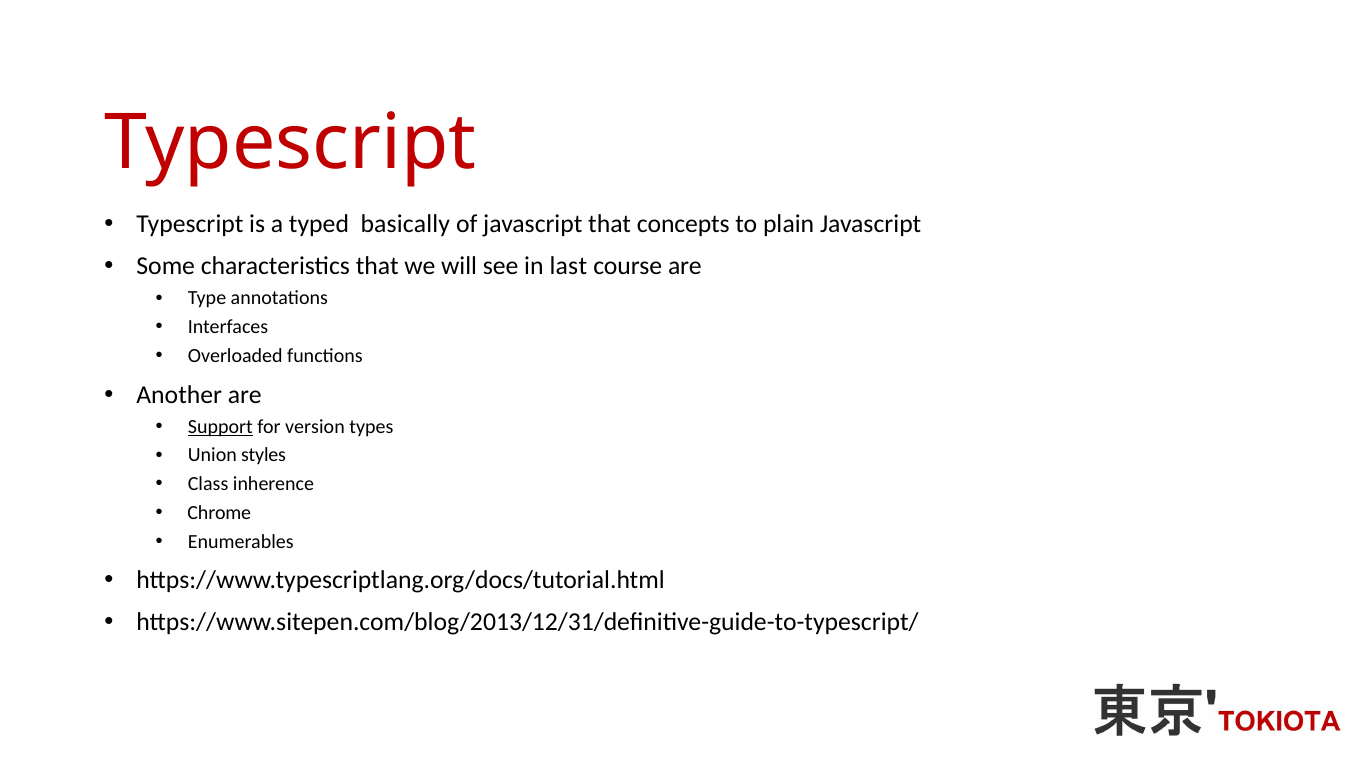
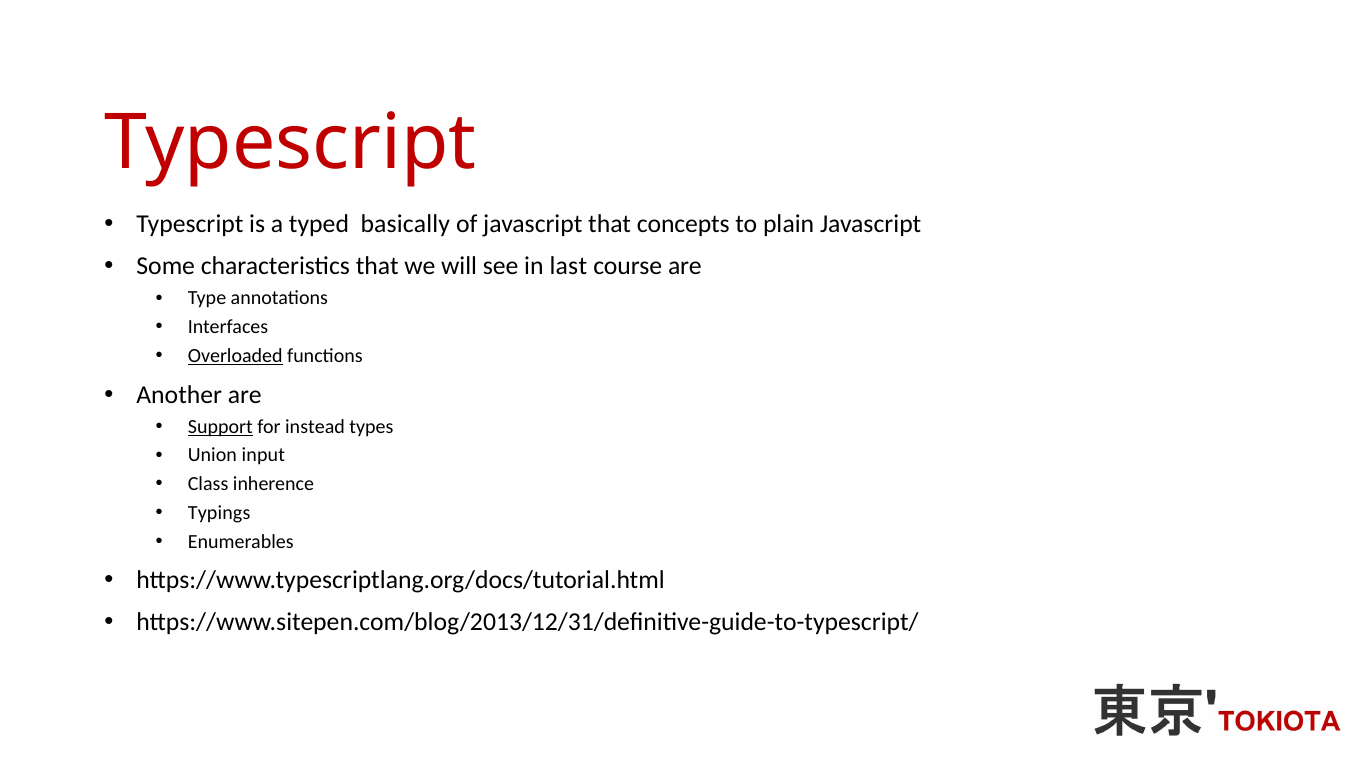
Overloaded underline: none -> present
version: version -> instead
styles: styles -> input
Chrome: Chrome -> Typings
